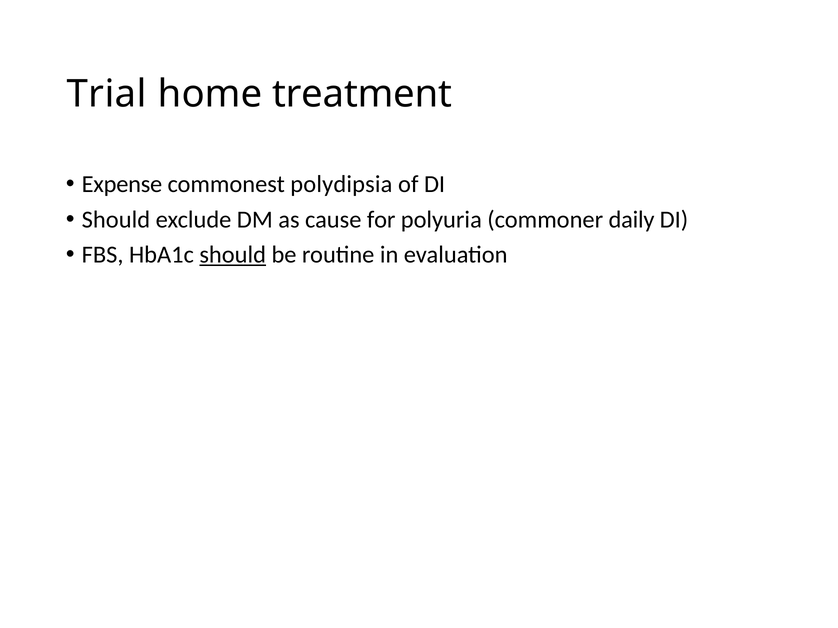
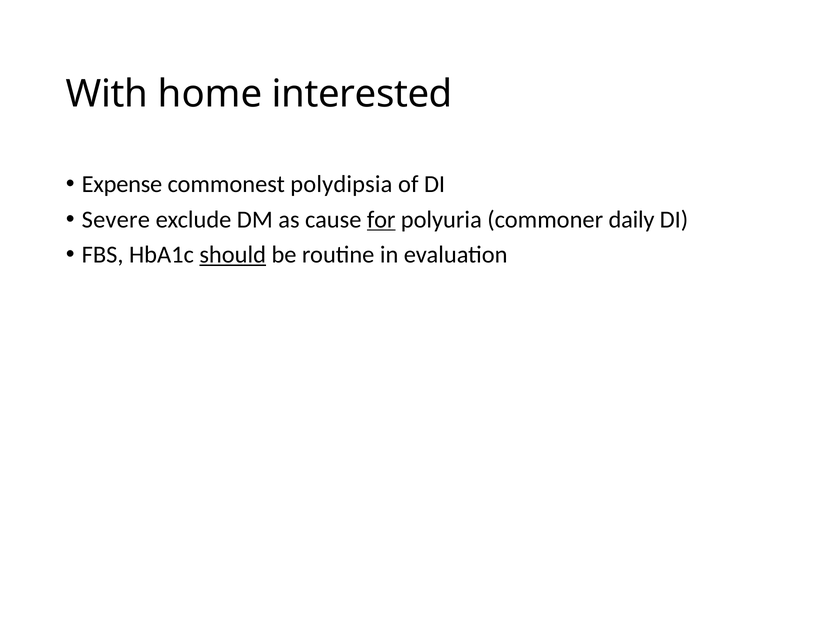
Trial: Trial -> With
treatment: treatment -> interested
Should at (116, 220): Should -> Severe
for underline: none -> present
